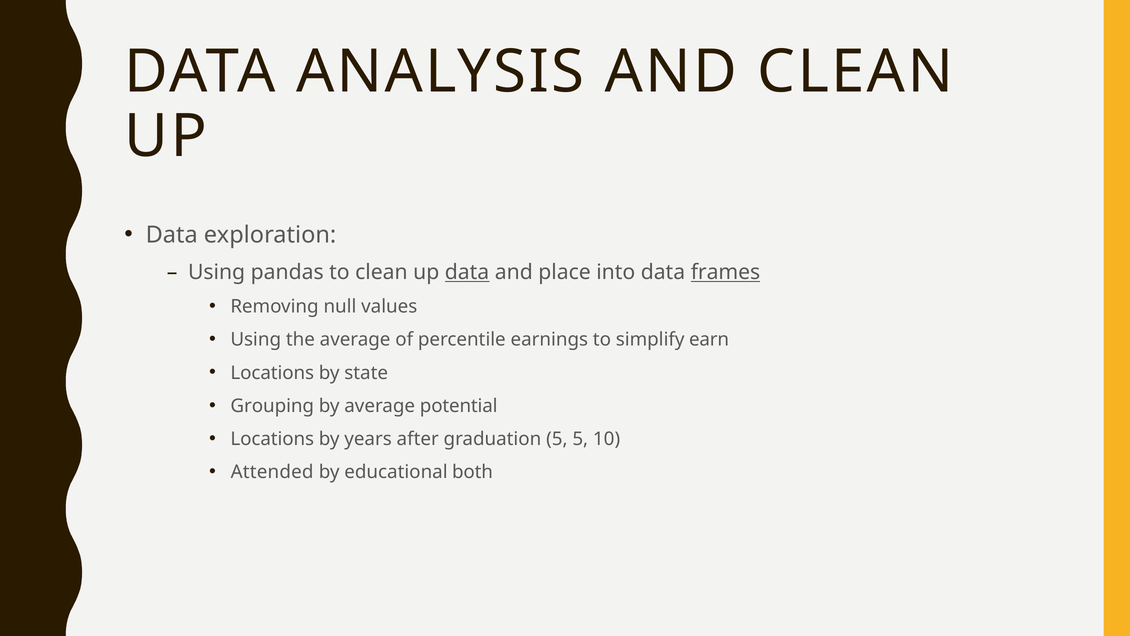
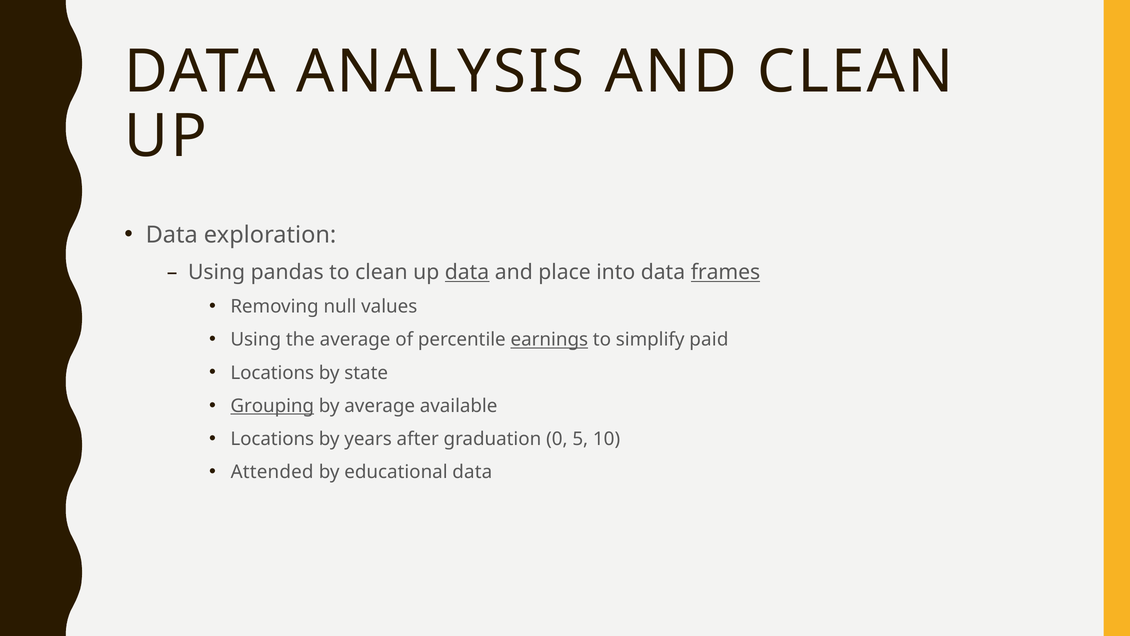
earnings underline: none -> present
earn: earn -> paid
Grouping underline: none -> present
potential: potential -> available
graduation 5: 5 -> 0
educational both: both -> data
